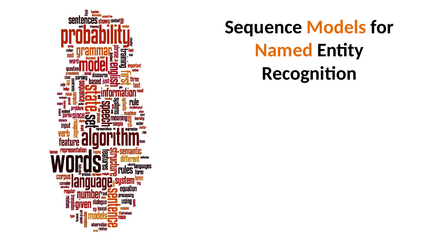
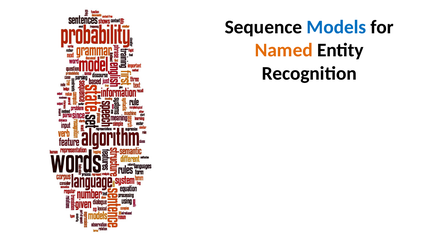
Models colour: orange -> blue
